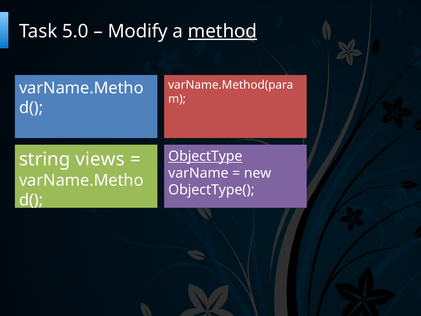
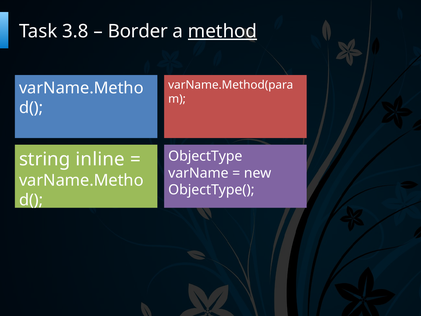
5.0: 5.0 -> 3.8
Modify: Modify -> Border
ObjectType underline: present -> none
views: views -> inline
